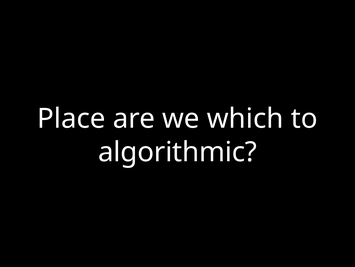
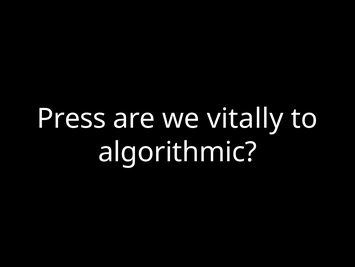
Place: Place -> Press
which: which -> vitally
